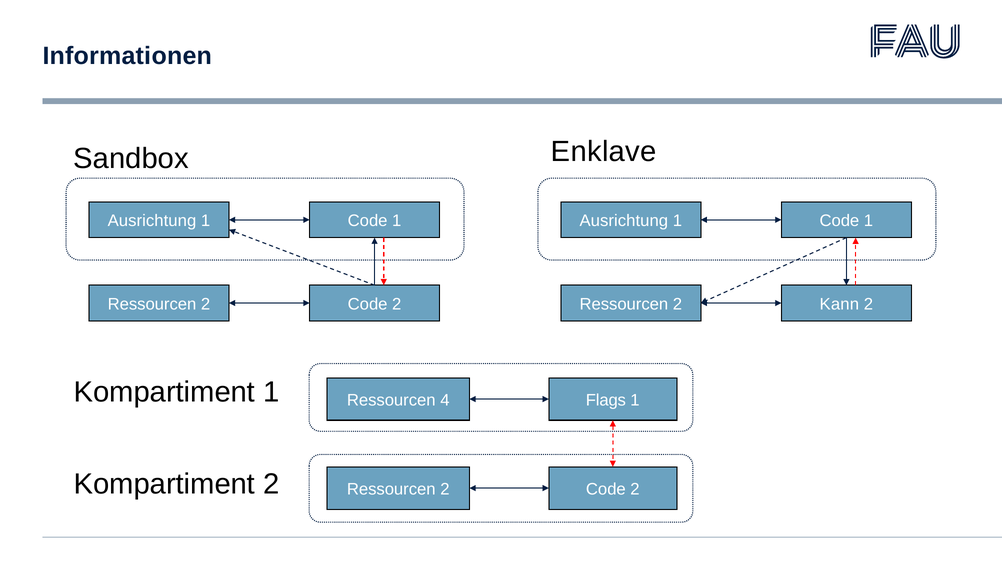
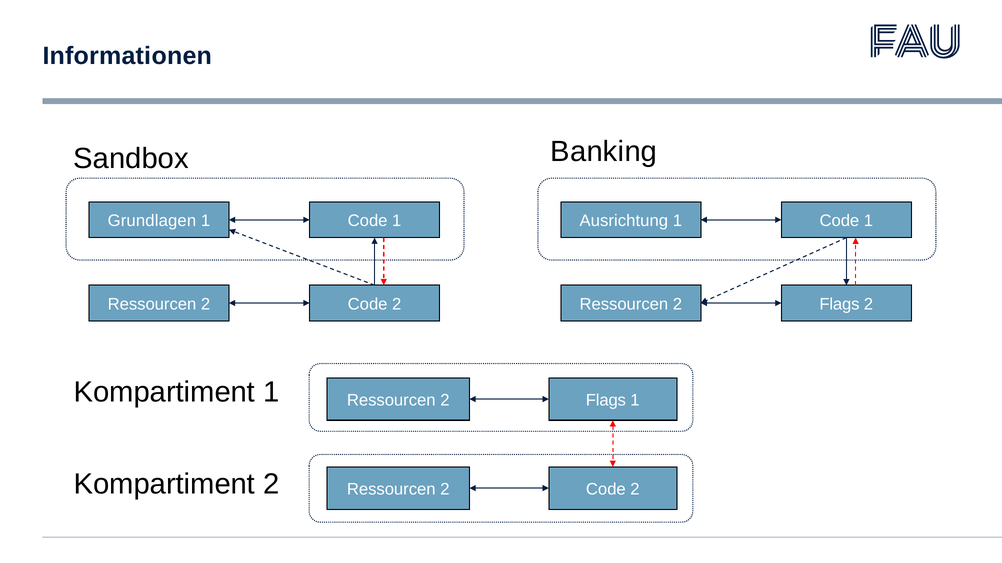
Enklave: Enklave -> Banking
Ausrichtung at (152, 221): Ausrichtung -> Grundlagen
Kann at (839, 305): Kann -> Flags
4 at (445, 401): 4 -> 2
